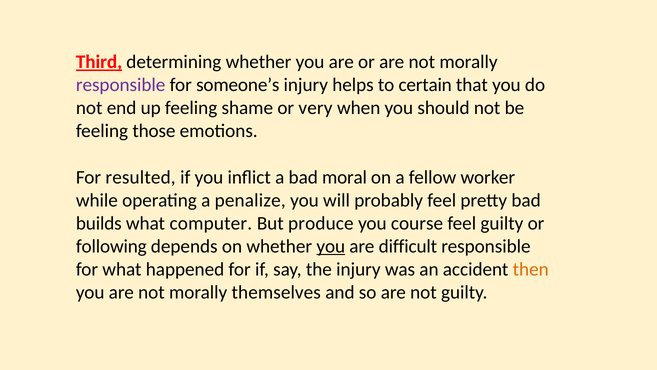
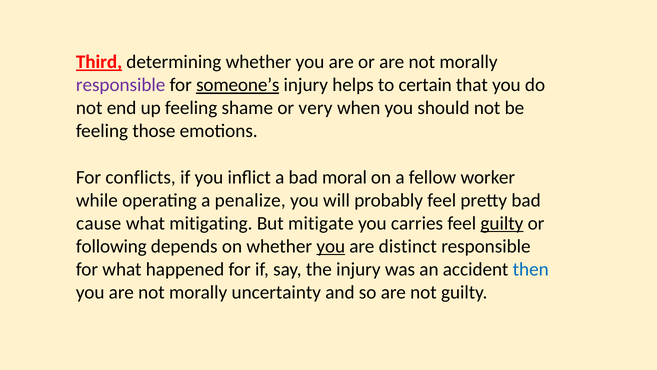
someone’s underline: none -> present
resulted: resulted -> conflicts
builds: builds -> cause
computer: computer -> mitigating
produce: produce -> mitigate
course: course -> carries
guilty at (502, 223) underline: none -> present
difficult: difficult -> distinct
then colour: orange -> blue
themselves: themselves -> uncertainty
